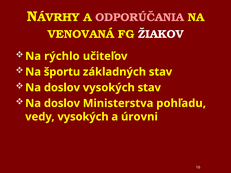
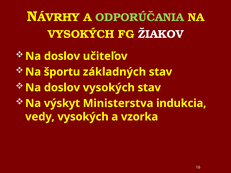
ODPORÚČANIA colour: pink -> light green
VENOVANÁ at (81, 34): VENOVANÁ -> VYSOKÝCH
rýchlo at (62, 56): rýchlo -> doslov
doslov at (62, 103): doslov -> výskyt
pohľadu: pohľadu -> indukcia
úrovni: úrovni -> vzorka
